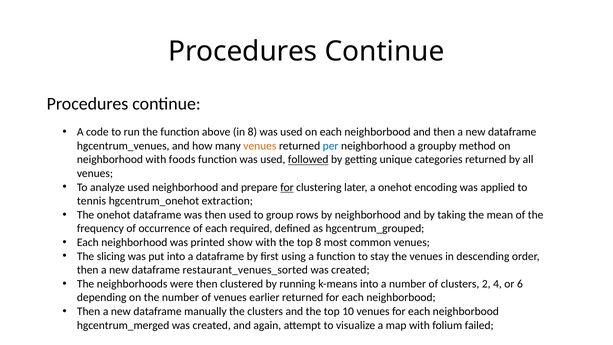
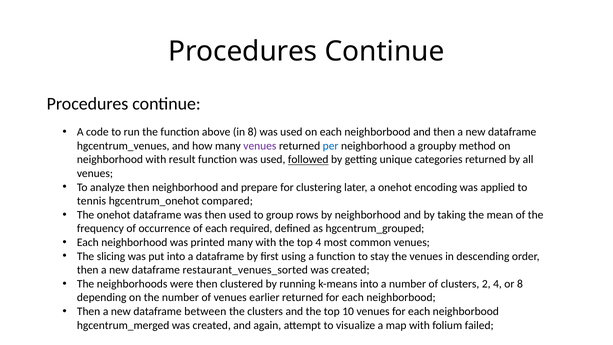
venues at (260, 146) colour: orange -> purple
foods: foods -> result
analyze used: used -> then
for at (287, 187) underline: present -> none
extraction: extraction -> compared
printed show: show -> many
top 8: 8 -> 4
or 6: 6 -> 8
manually: manually -> between
